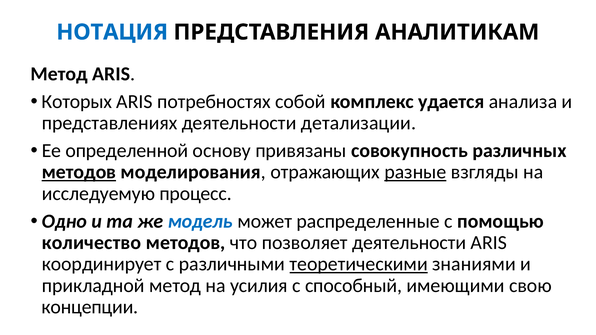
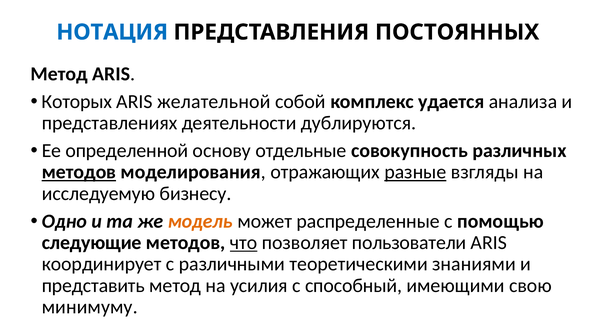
АНАЛИТИКАМ: АНАЛИТИКАМ -> ПОСТОЯННЫХ
потребностях: потребностях -> желательной
детализации: детализации -> дублируются
привязаны: привязаны -> отдельные
процесс: процесс -> бизнесу
модель colour: blue -> orange
количество: количество -> следующие
что underline: none -> present
позволяет деятельности: деятельности -> пользователи
теоретическими underline: present -> none
прикладной: прикладной -> представить
концепции: концепции -> минимуму
